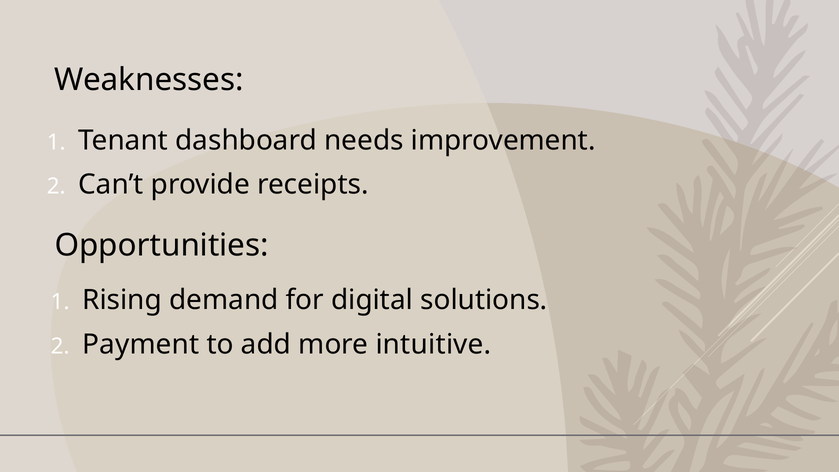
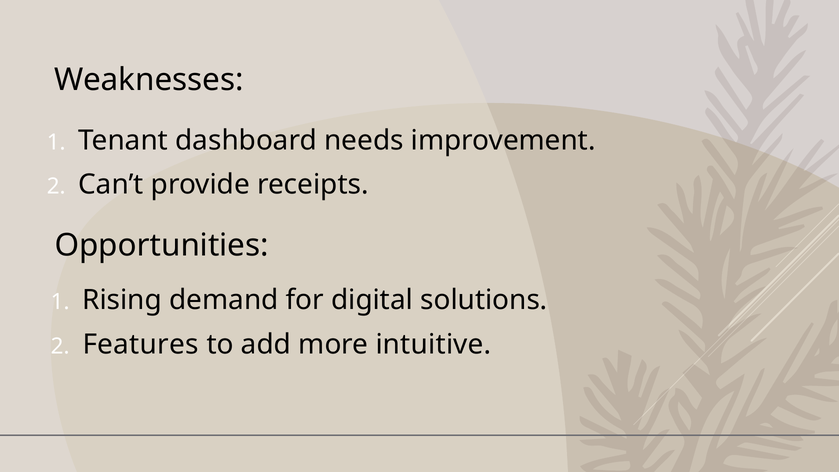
Payment: Payment -> Features
